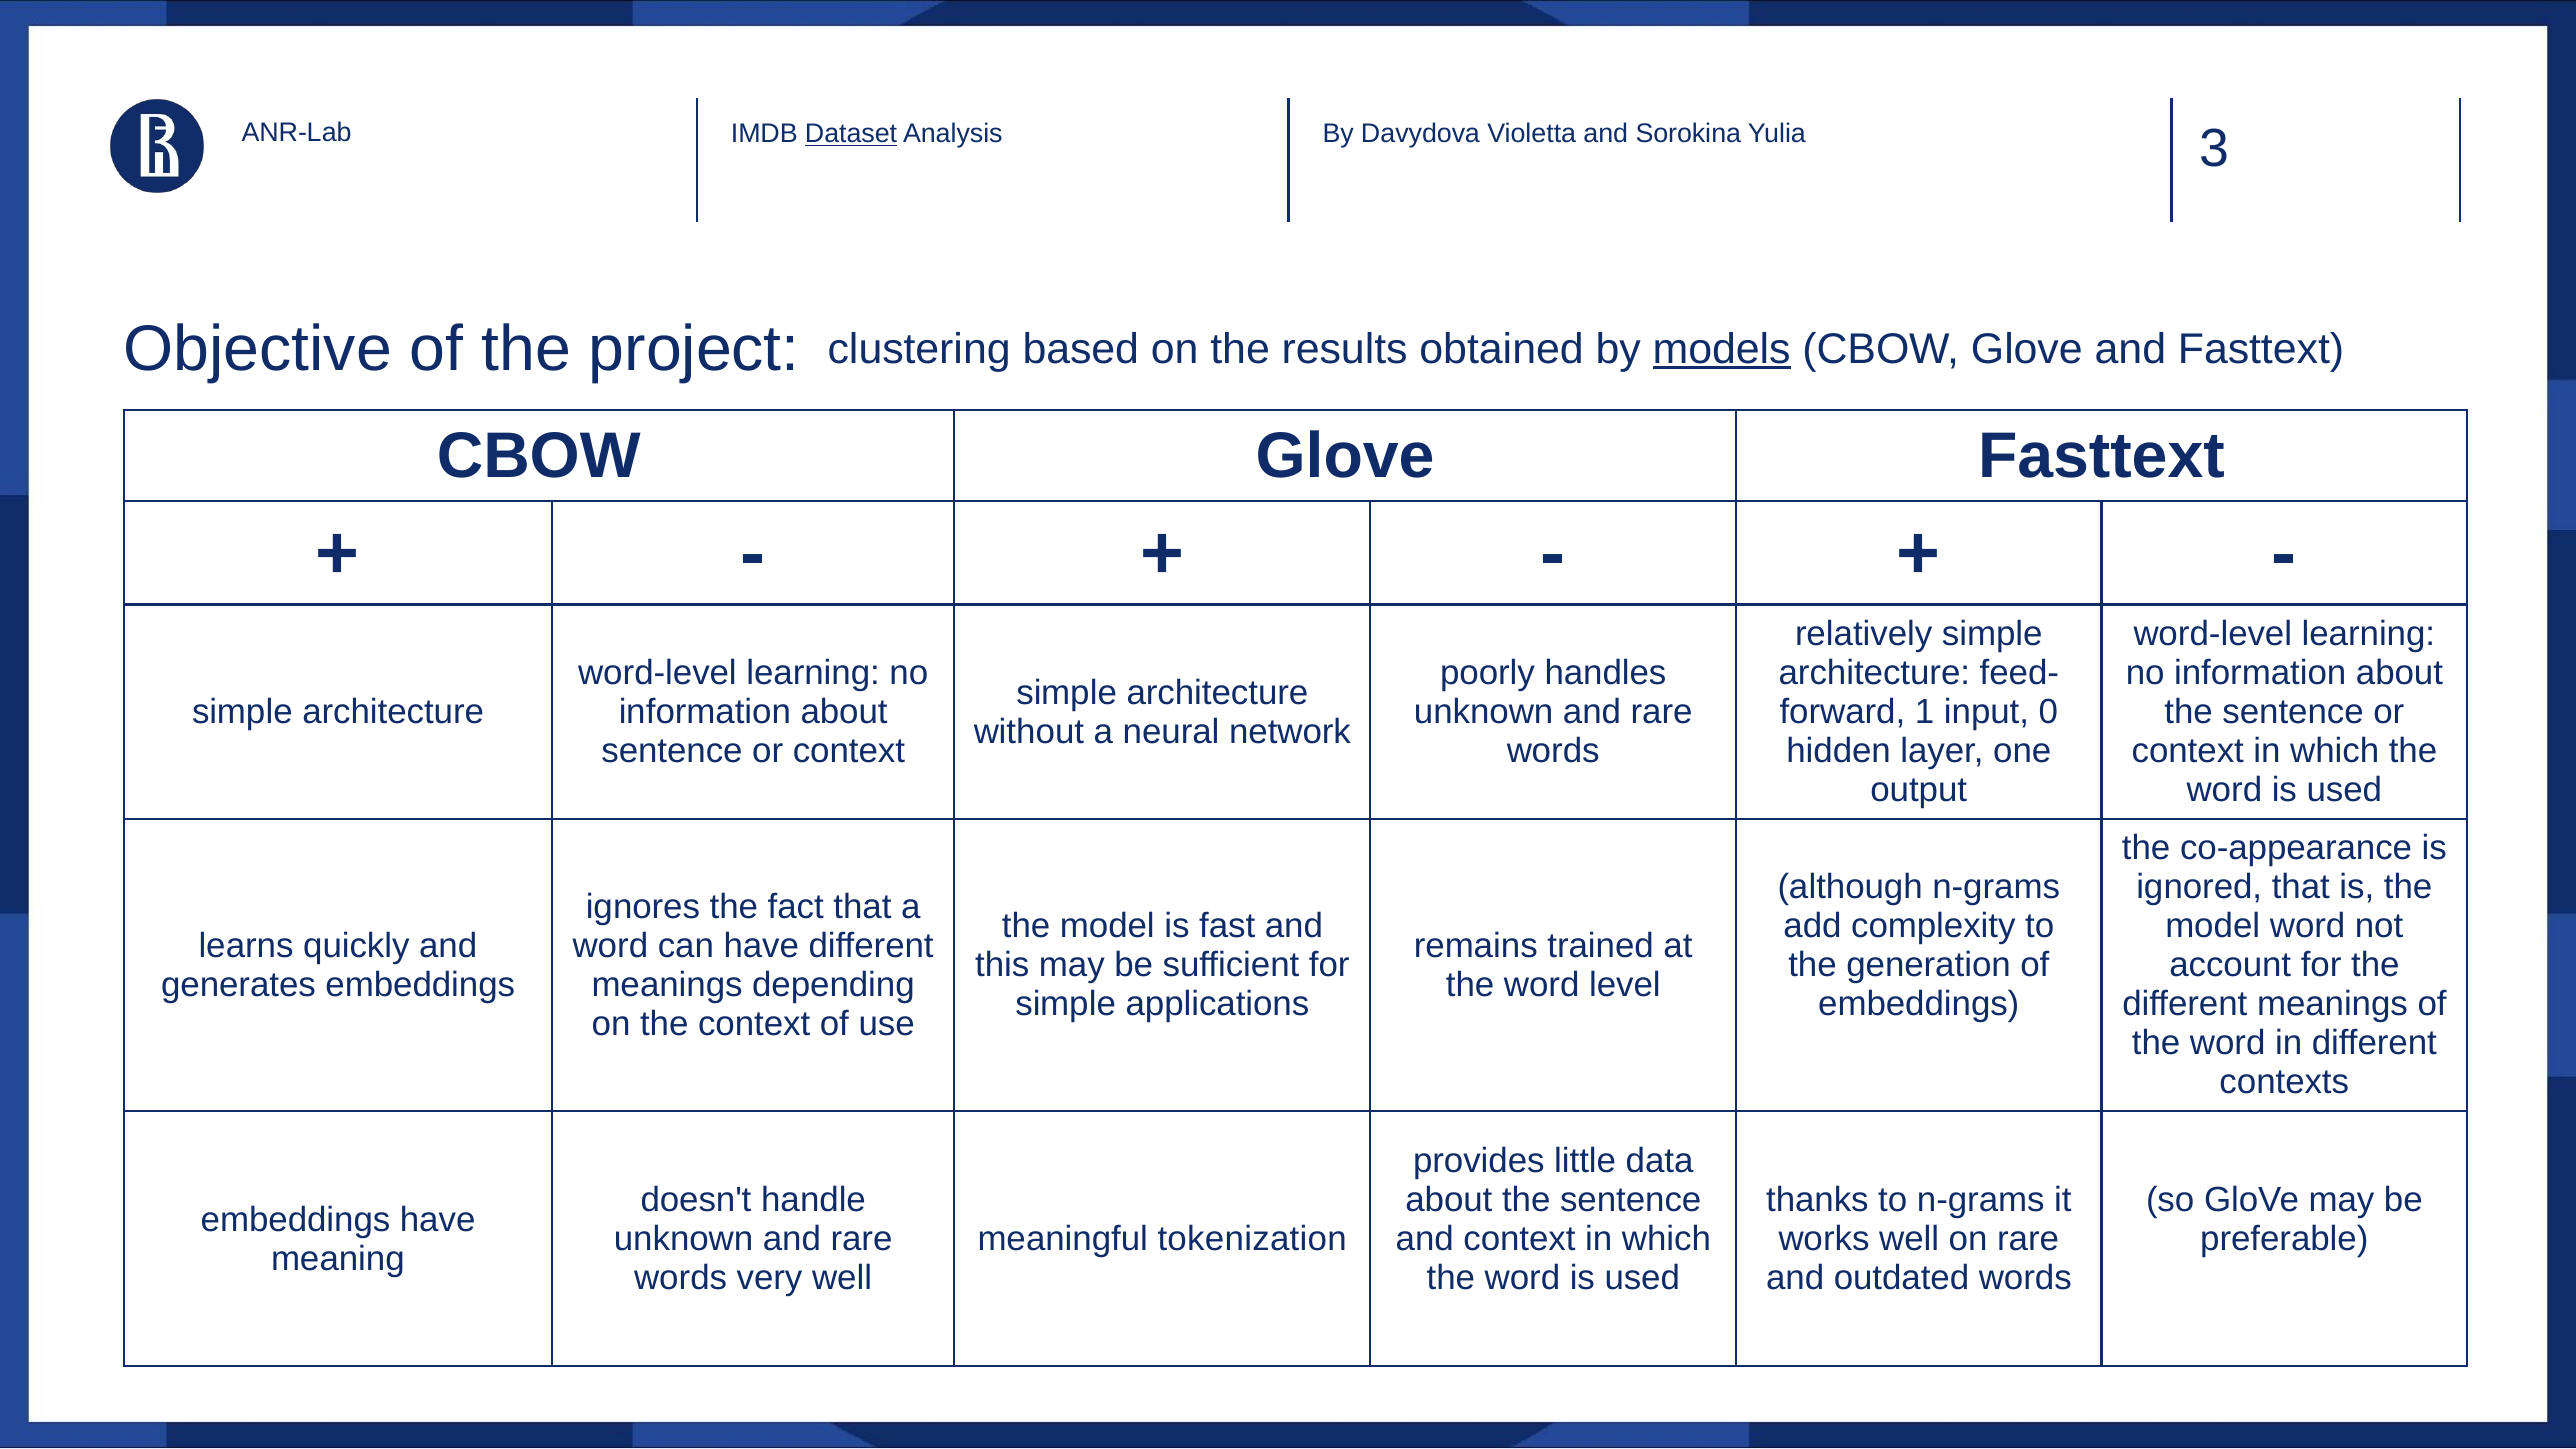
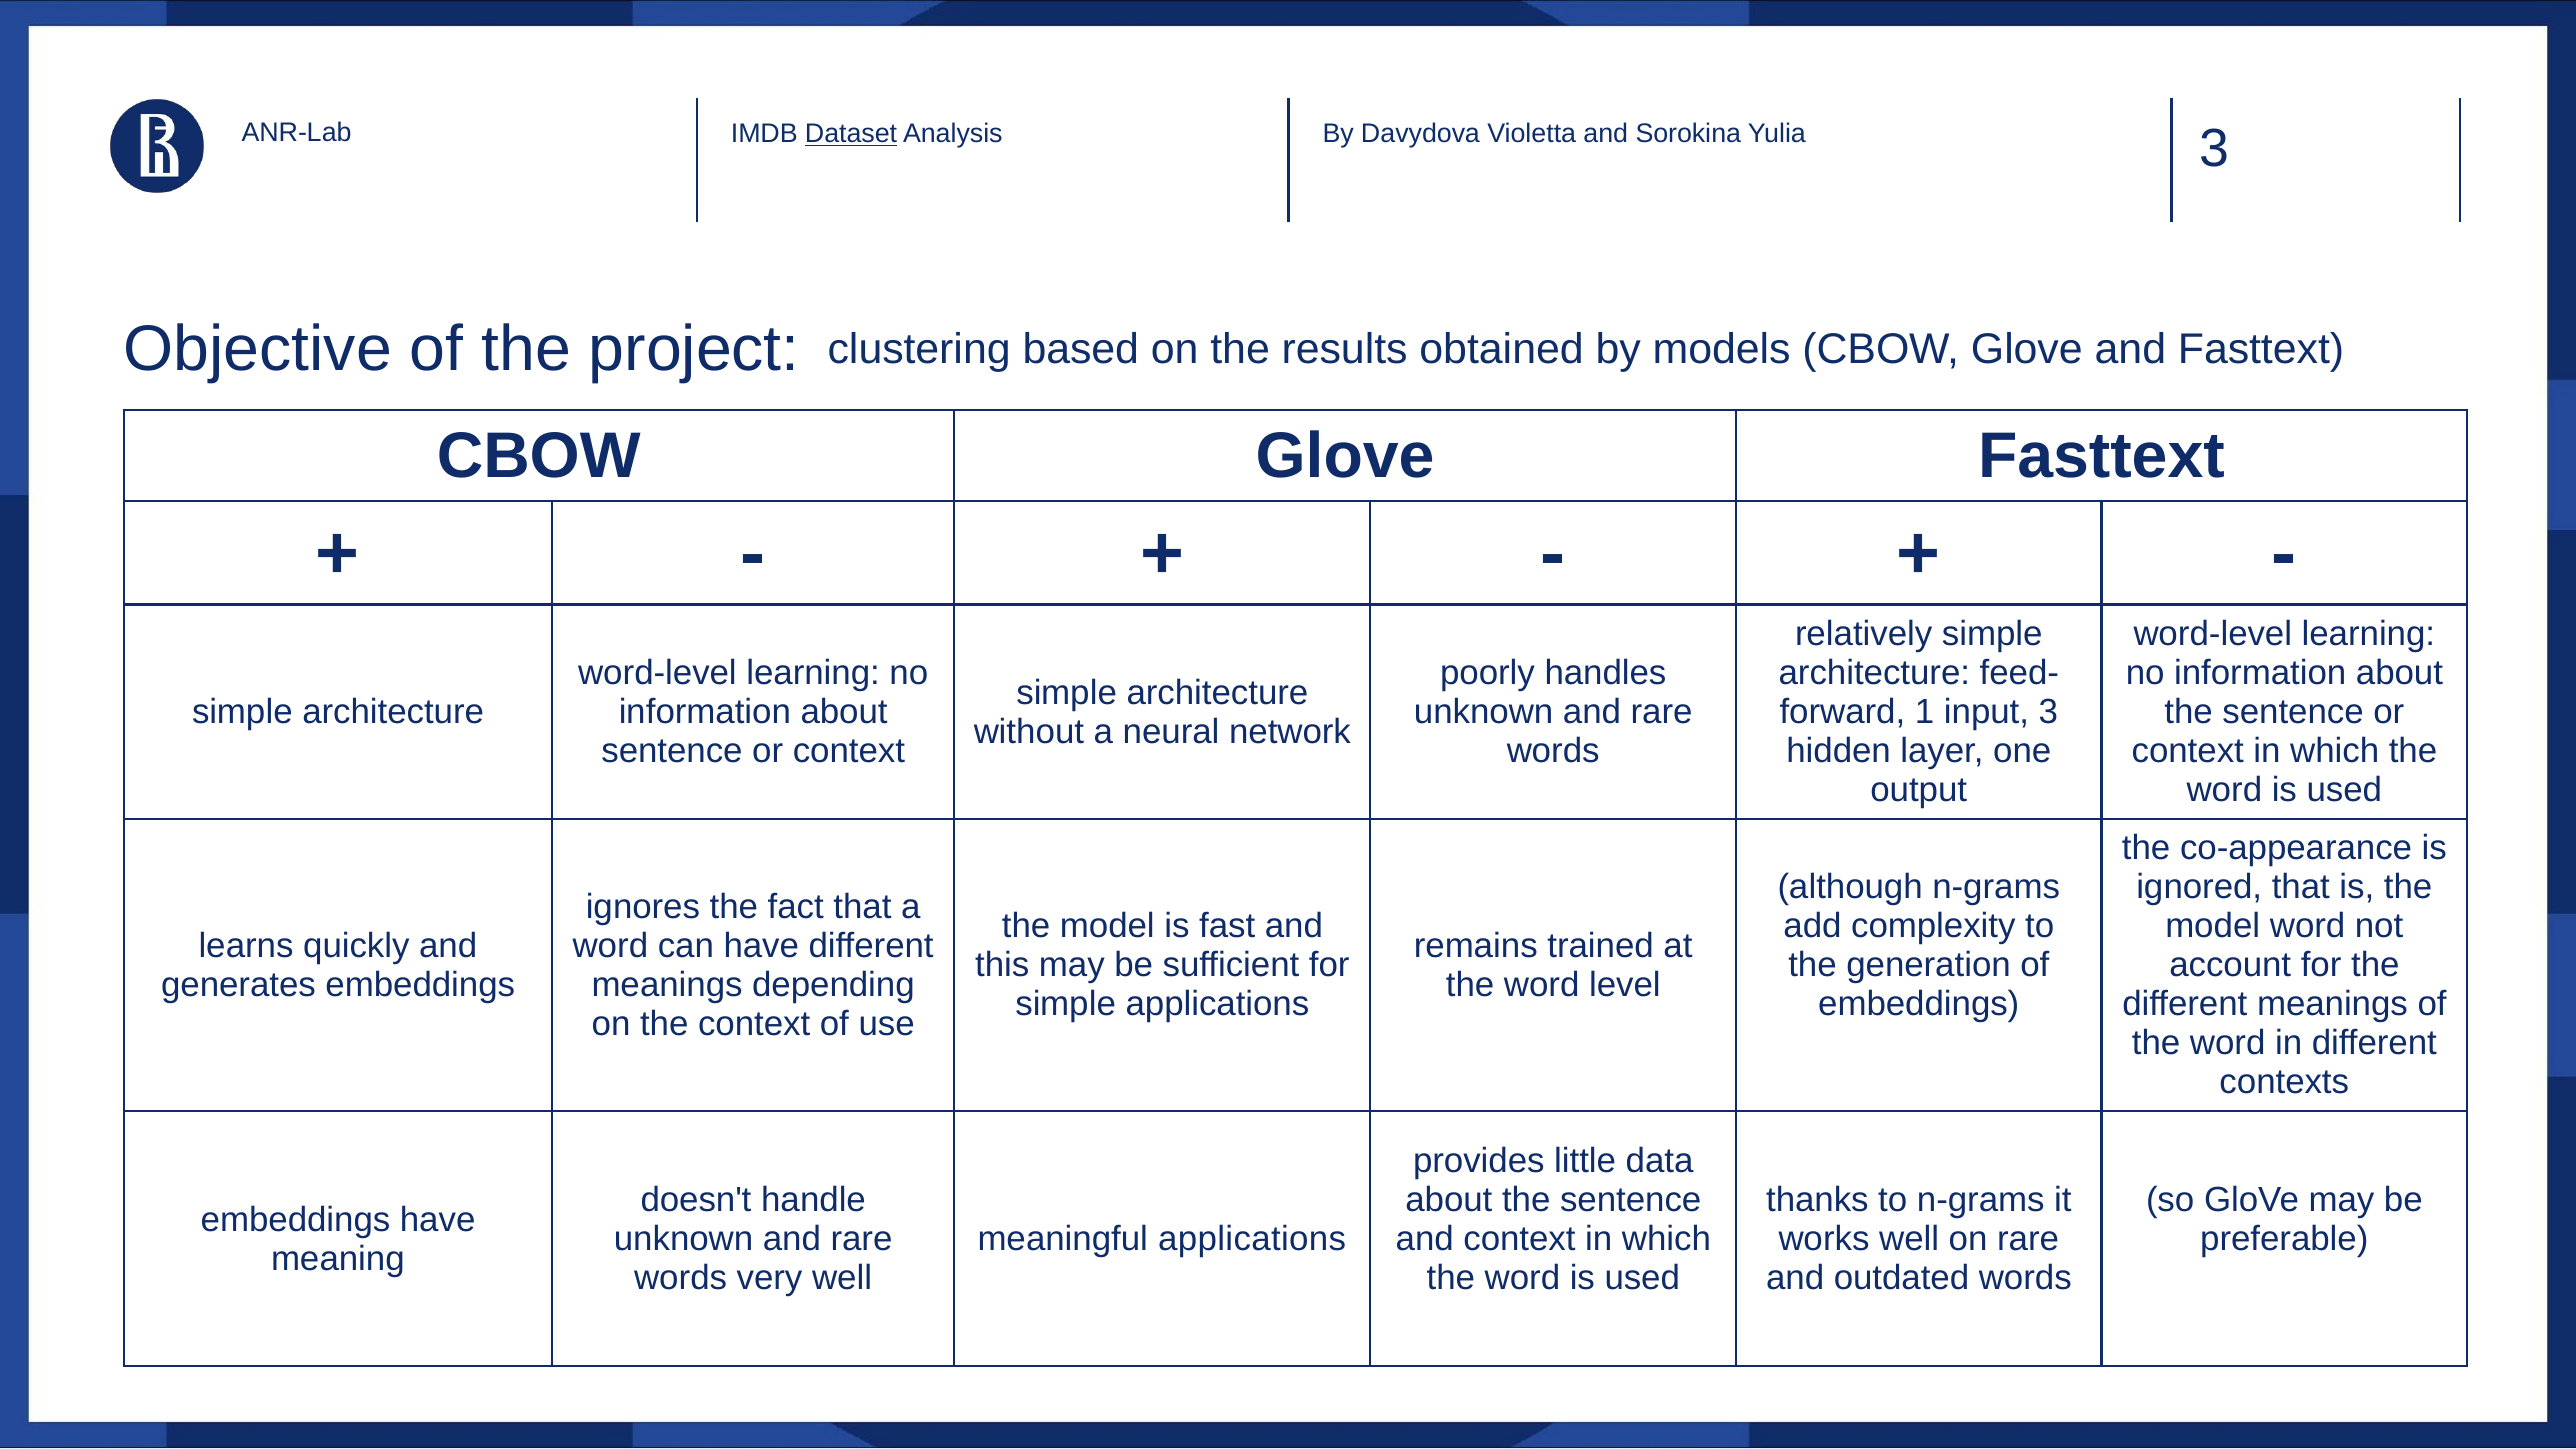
models underline: present -> none
input 0: 0 -> 3
meaningful tokenization: tokenization -> applications
